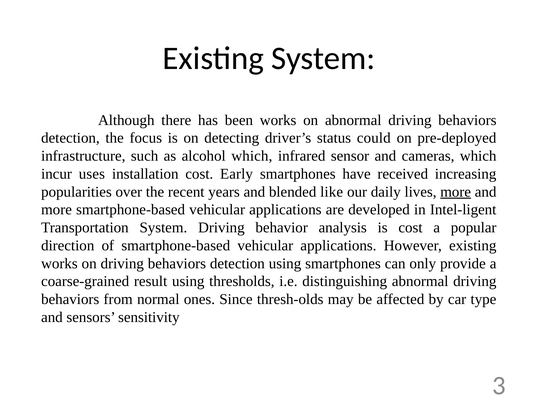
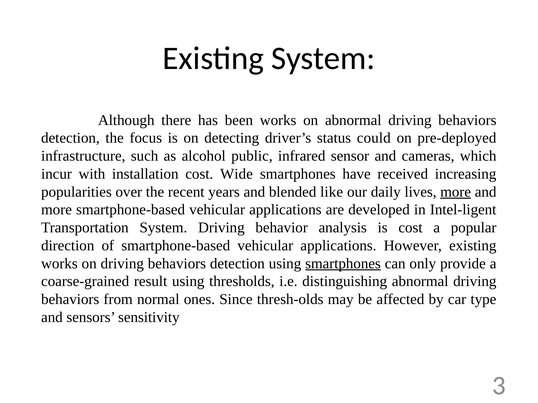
alcohol which: which -> public
uses: uses -> with
Early: Early -> Wide
smartphones at (343, 264) underline: none -> present
